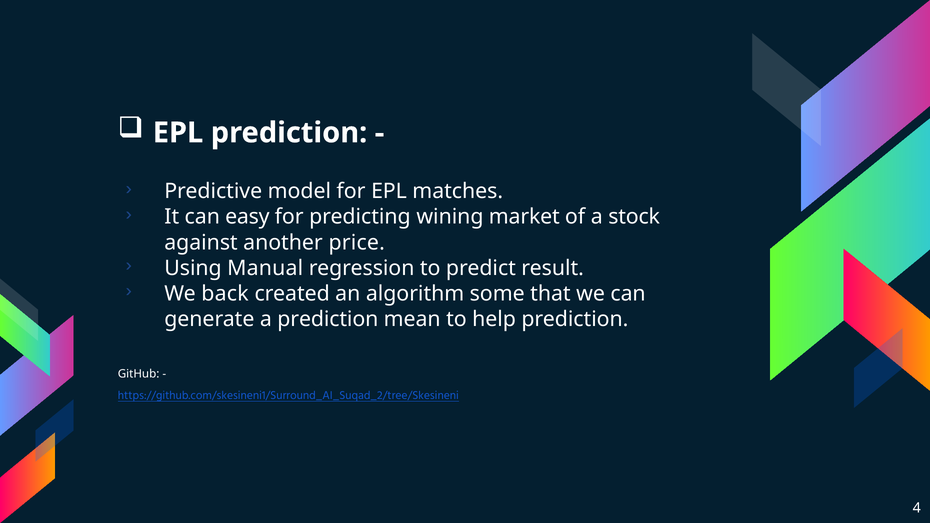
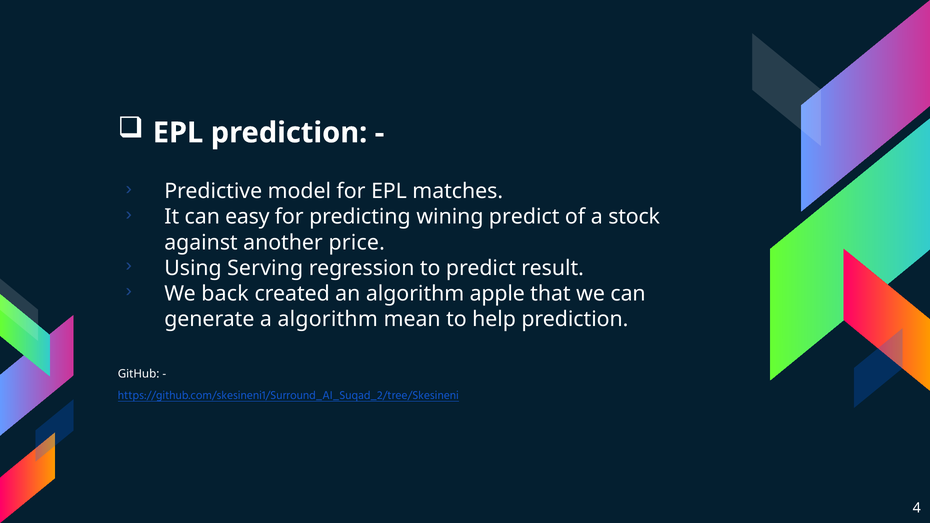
wining market: market -> predict
Manual: Manual -> Serving
some: some -> apple
a prediction: prediction -> algorithm
